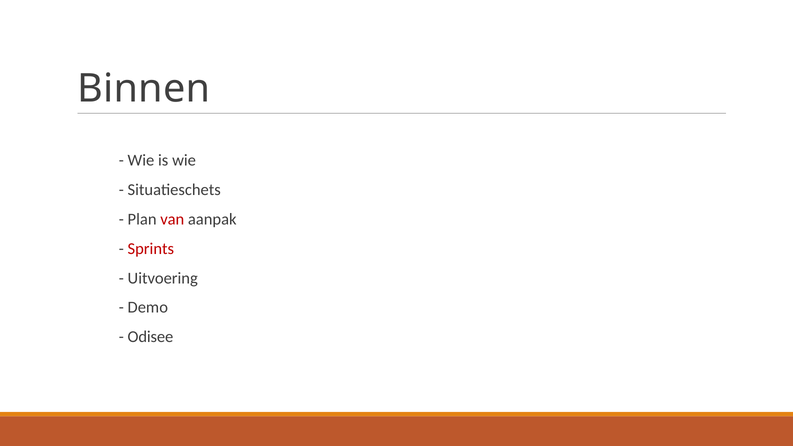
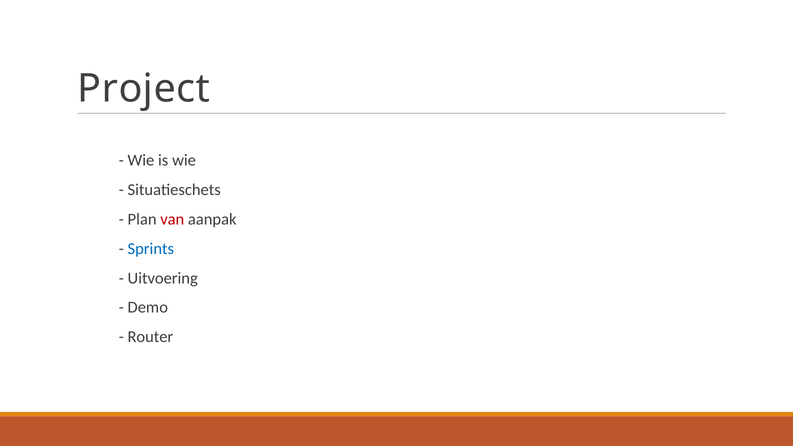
Binnen: Binnen -> Project
Sprints colour: red -> blue
Odisee: Odisee -> Router
